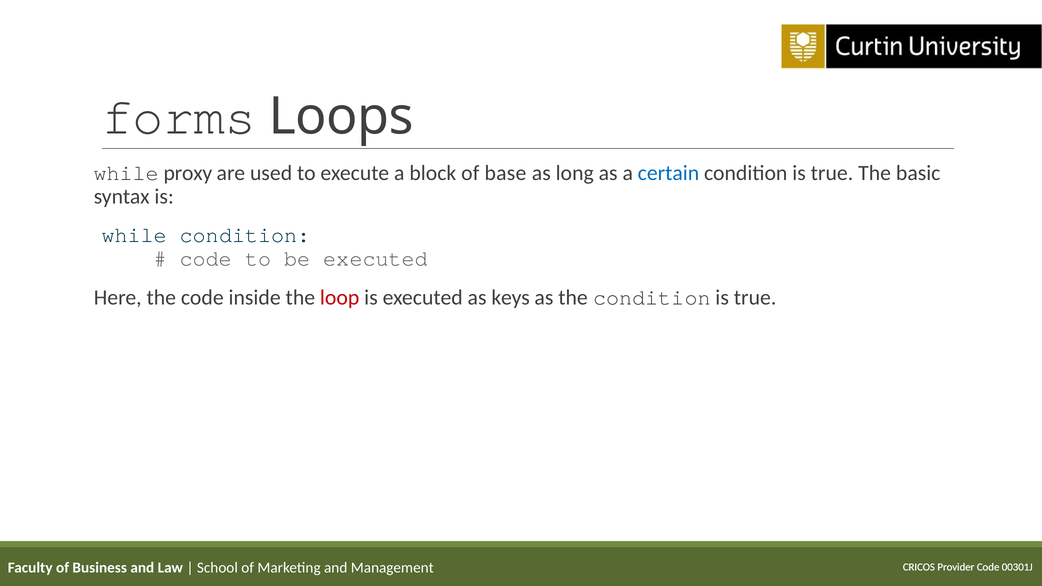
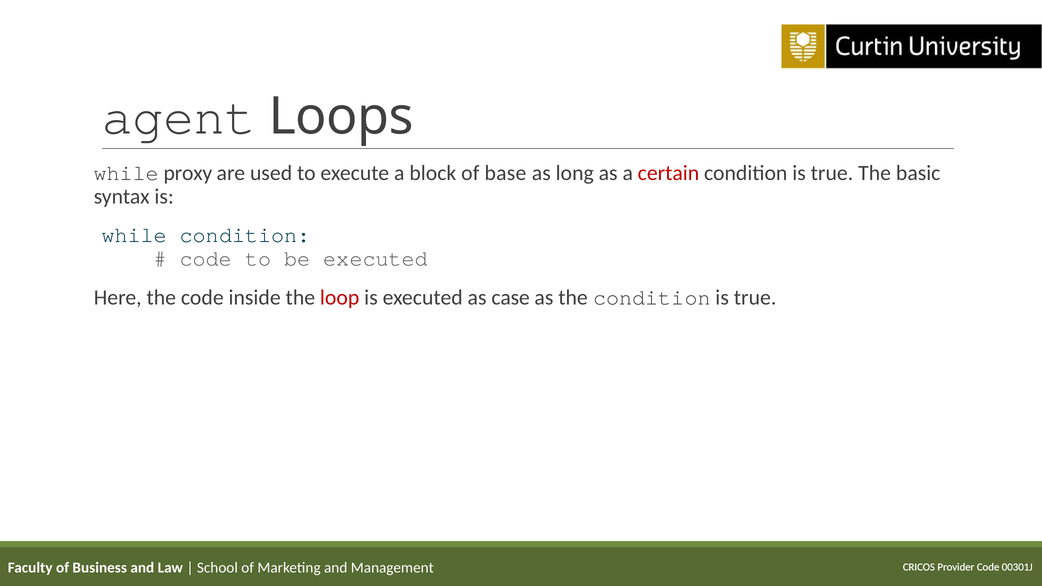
forms: forms -> agent
certain colour: blue -> red
keys: keys -> case
